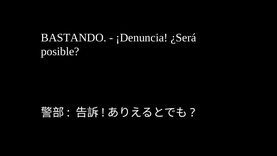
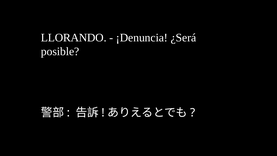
BASTANDO: BASTANDO -> LLORANDO
